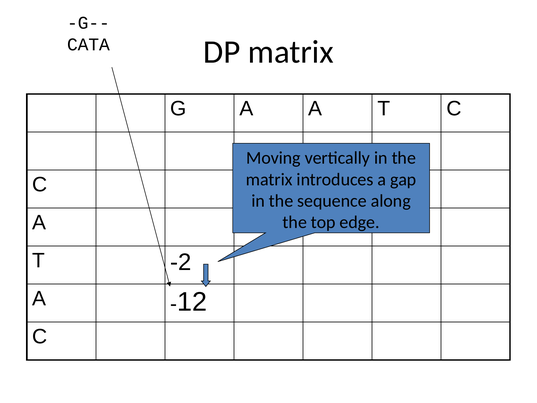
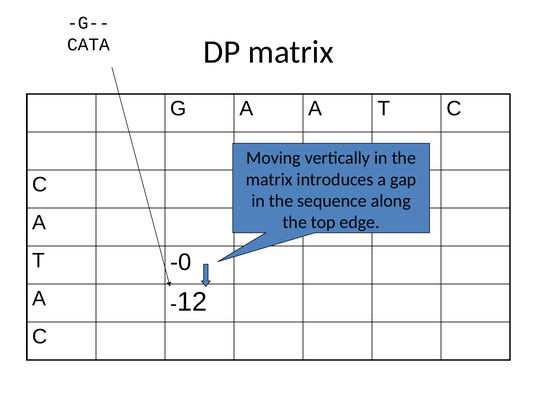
-2: -2 -> -0
